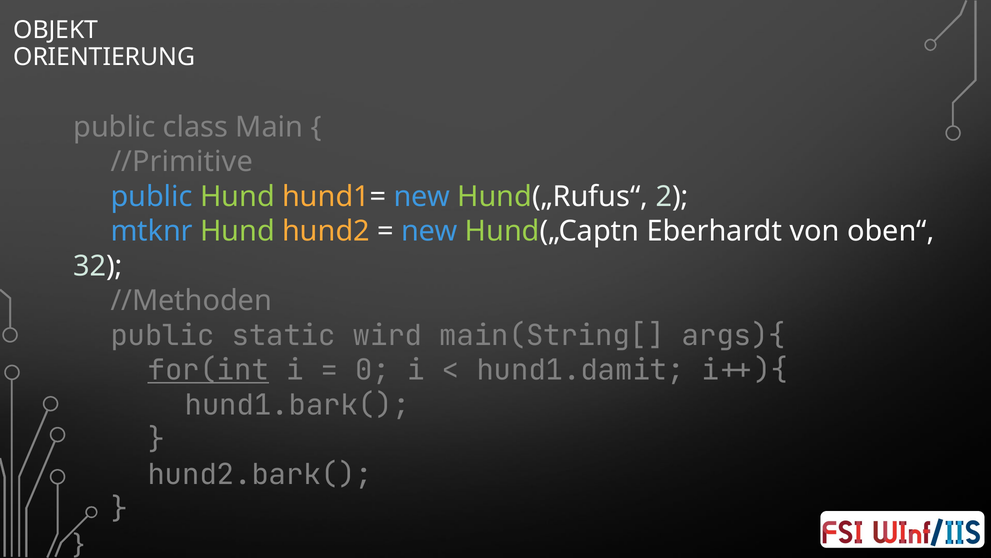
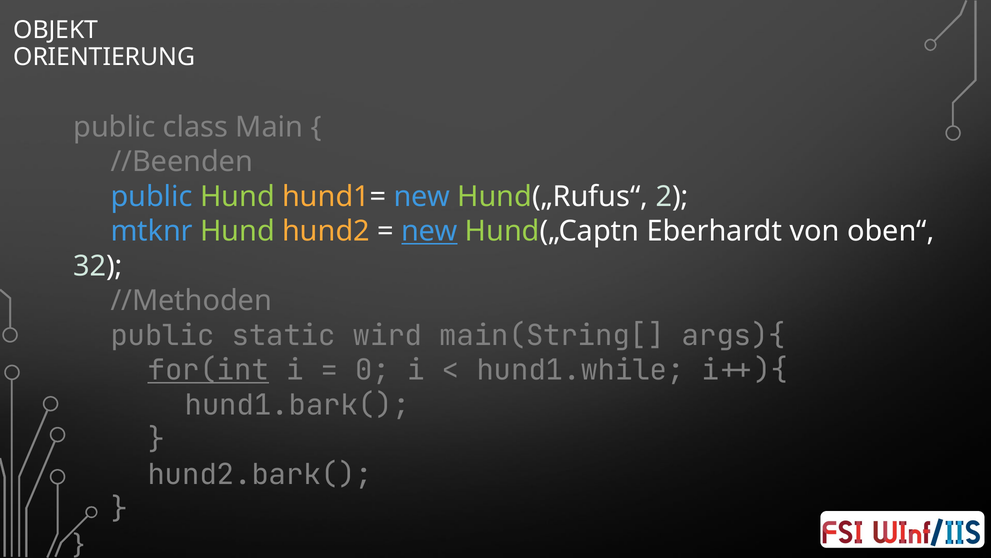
//Primitive: //Primitive -> //Beenden
new at (429, 231) underline: none -> present
hund1.damit: hund1.damit -> hund1.while
